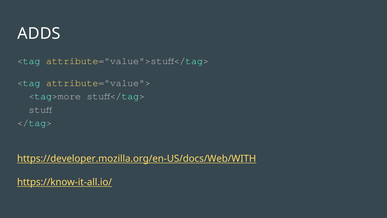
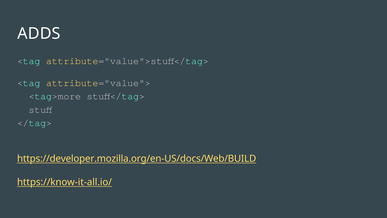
https://developer.mozilla.org/en-US/docs/Web/WITH: https://developer.mozilla.org/en-US/docs/Web/WITH -> https://developer.mozilla.org/en-US/docs/Web/BUILD
